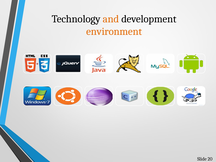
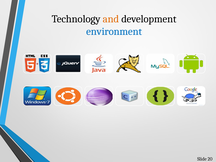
environment colour: orange -> blue
